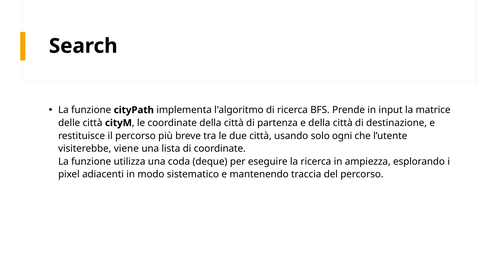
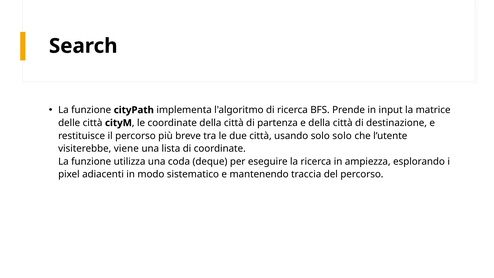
solo ogni: ogni -> solo
